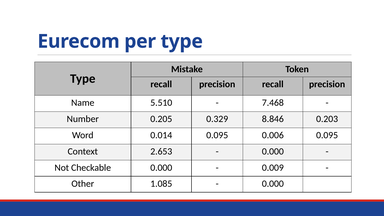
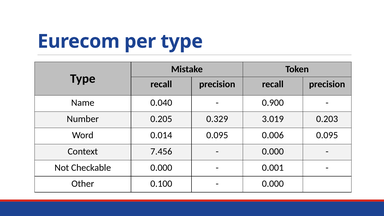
5.510: 5.510 -> 0.040
7.468: 7.468 -> 0.900
8.846: 8.846 -> 3.019
2.653: 2.653 -> 7.456
0.009: 0.009 -> 0.001
1.085: 1.085 -> 0.100
